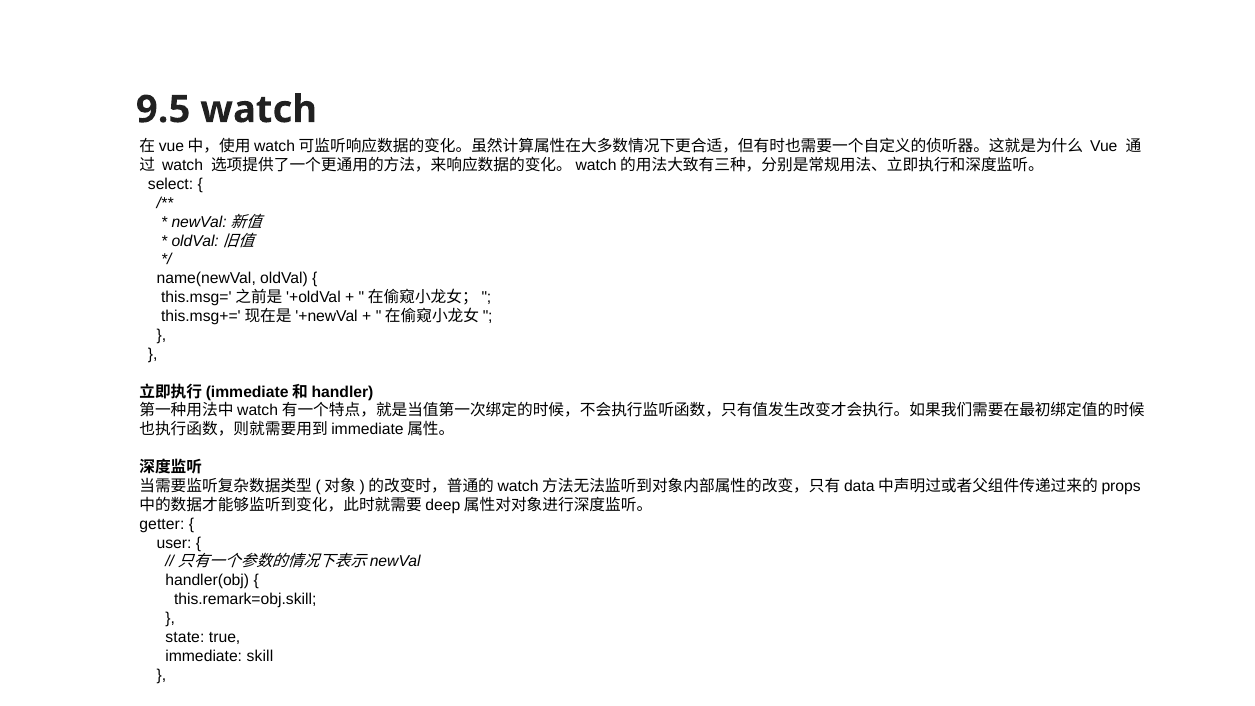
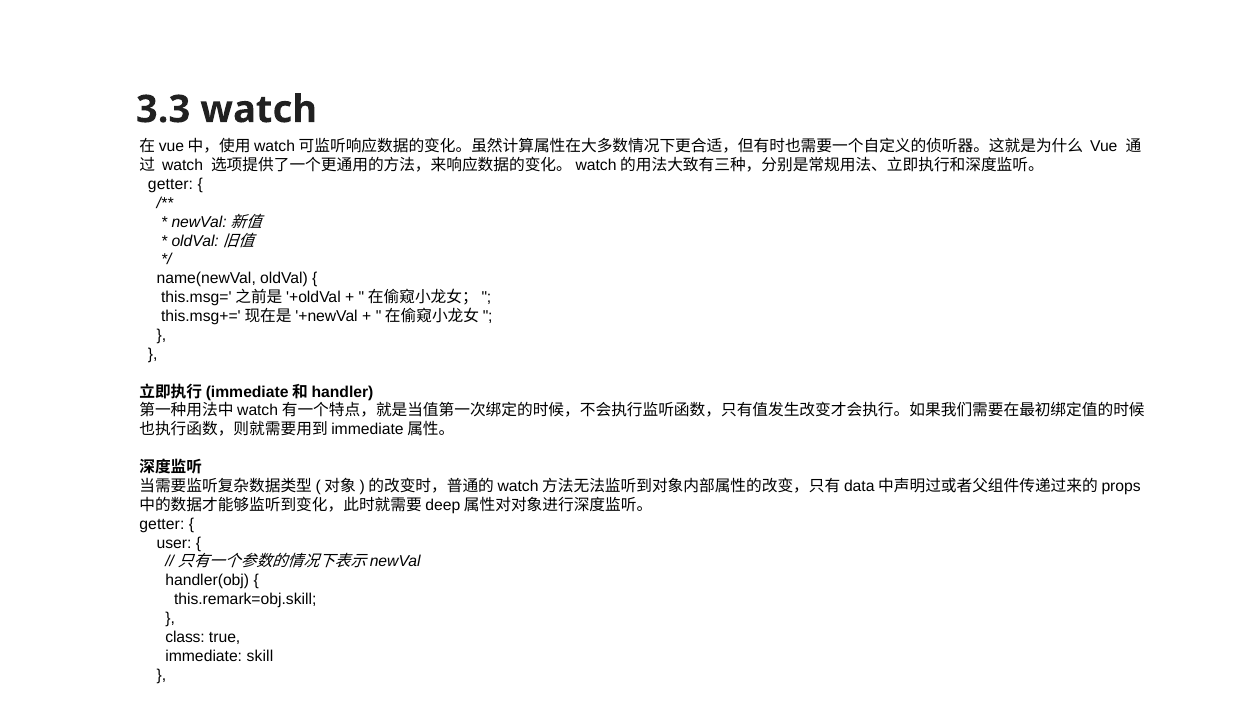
9.5: 9.5 -> 3.3
select at (171, 184): select -> getter
state: state -> class
